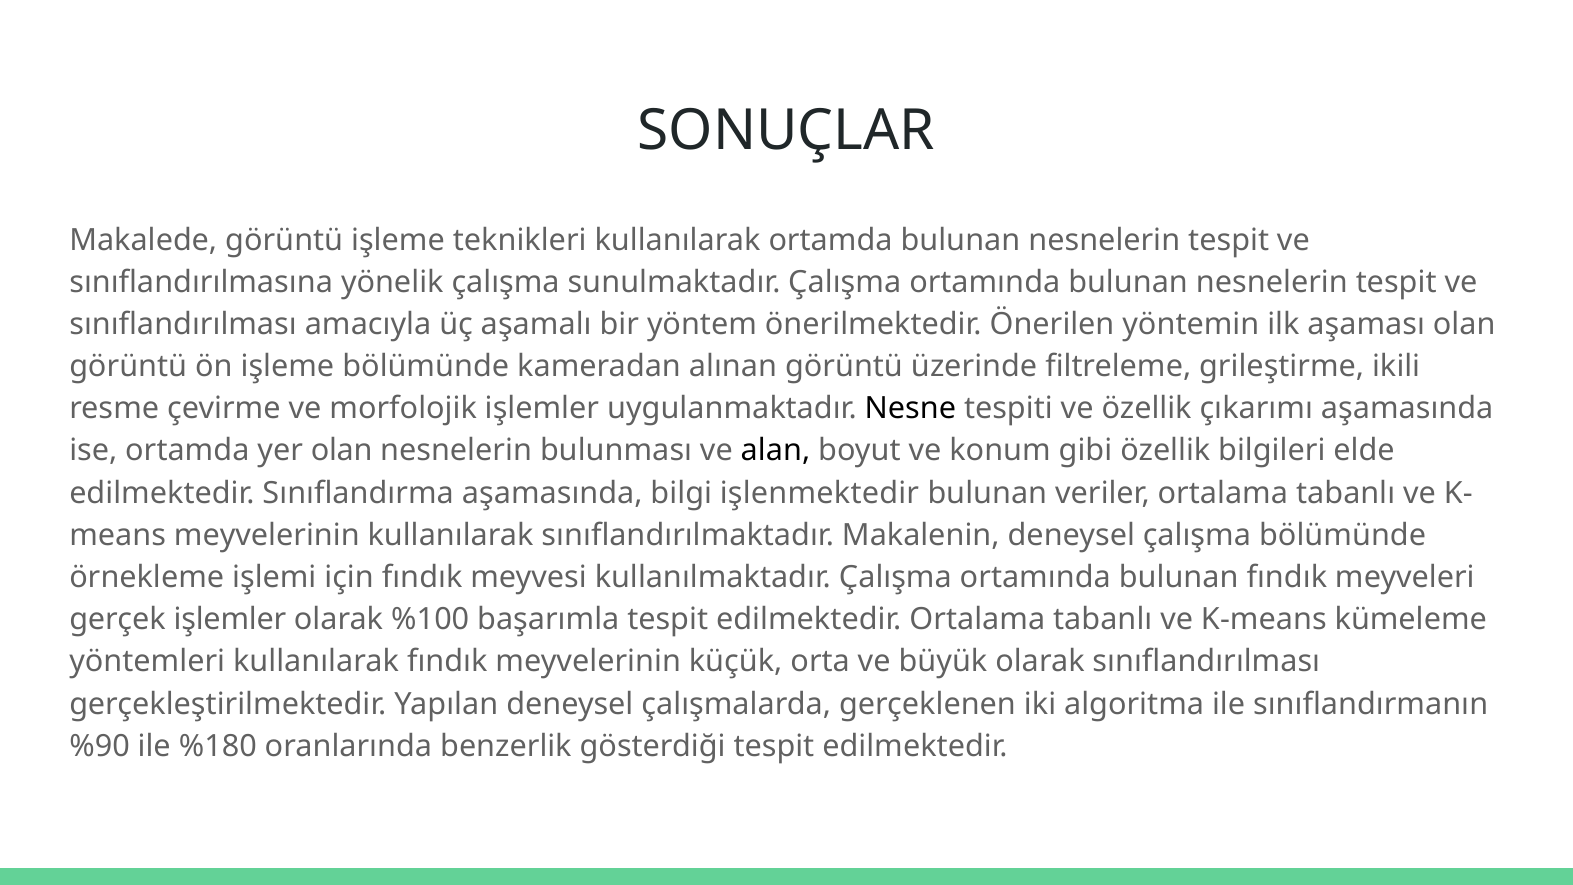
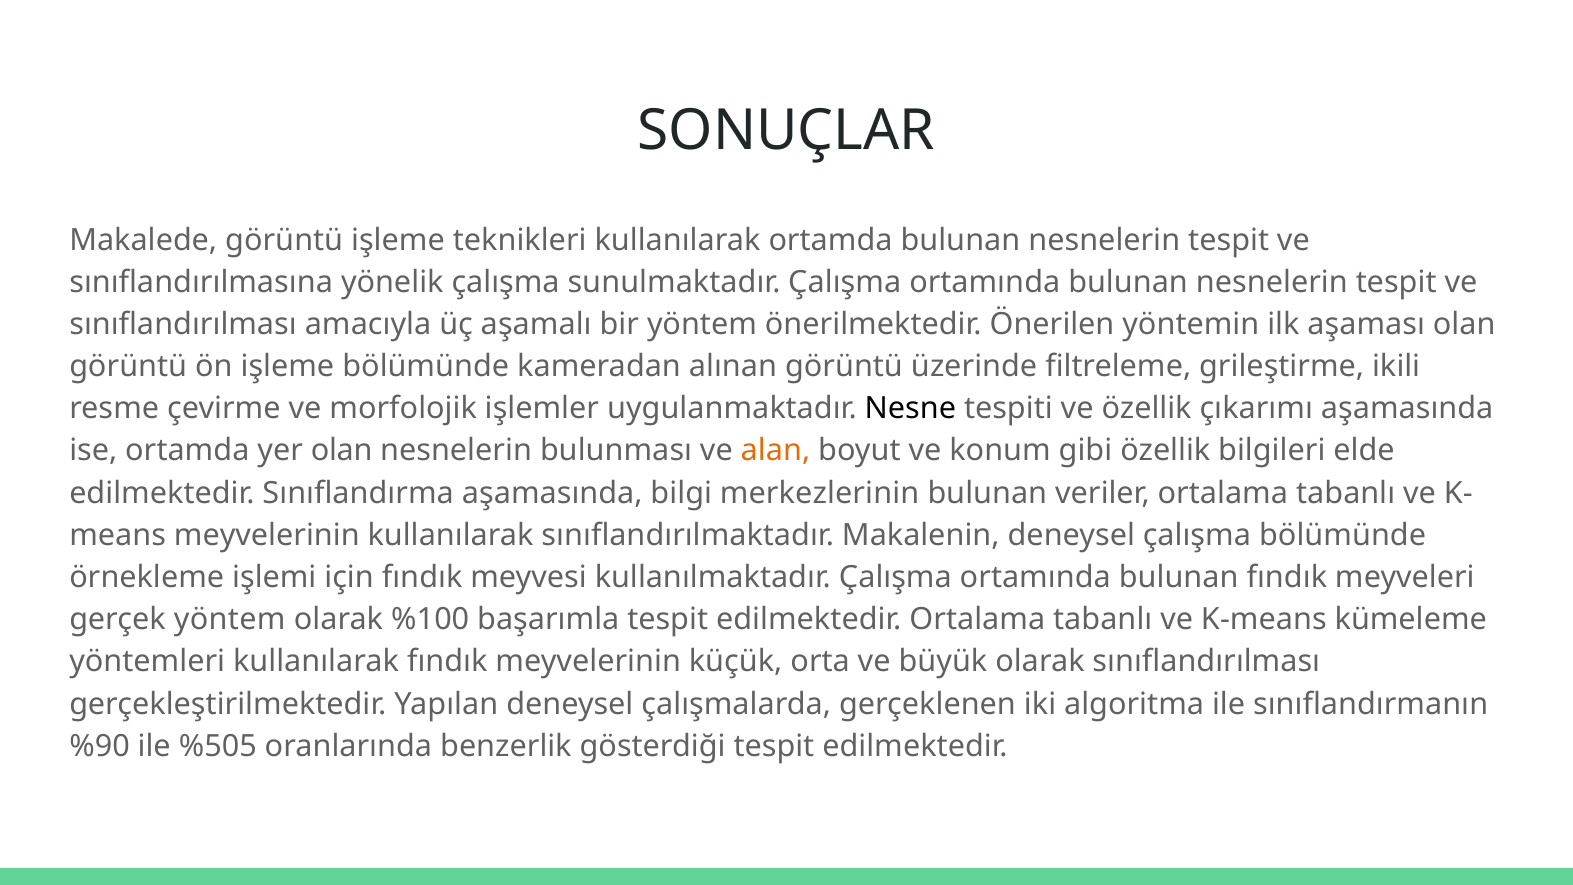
alan colour: black -> orange
işlenmektedir: işlenmektedir -> merkezlerinin
gerçek işlemler: işlemler -> yöntem
%180: %180 -> %505
